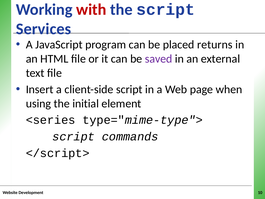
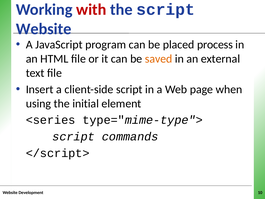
Services at (44, 29): Services -> Website
returns: returns -> process
saved colour: purple -> orange
